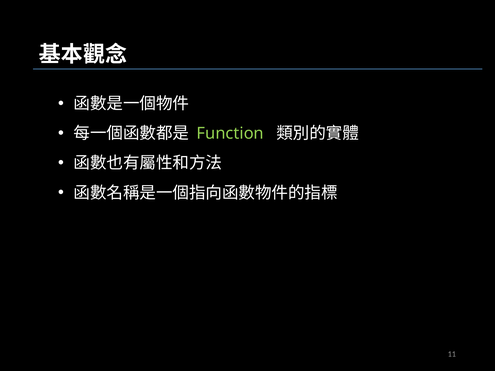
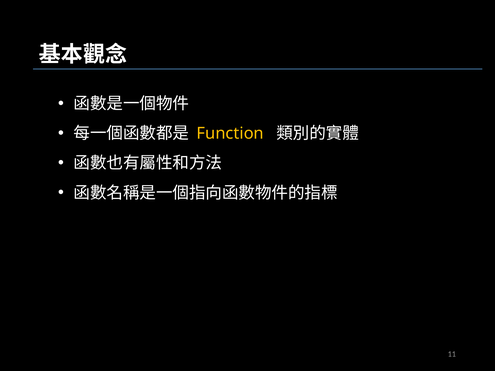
Function colour: light green -> yellow
